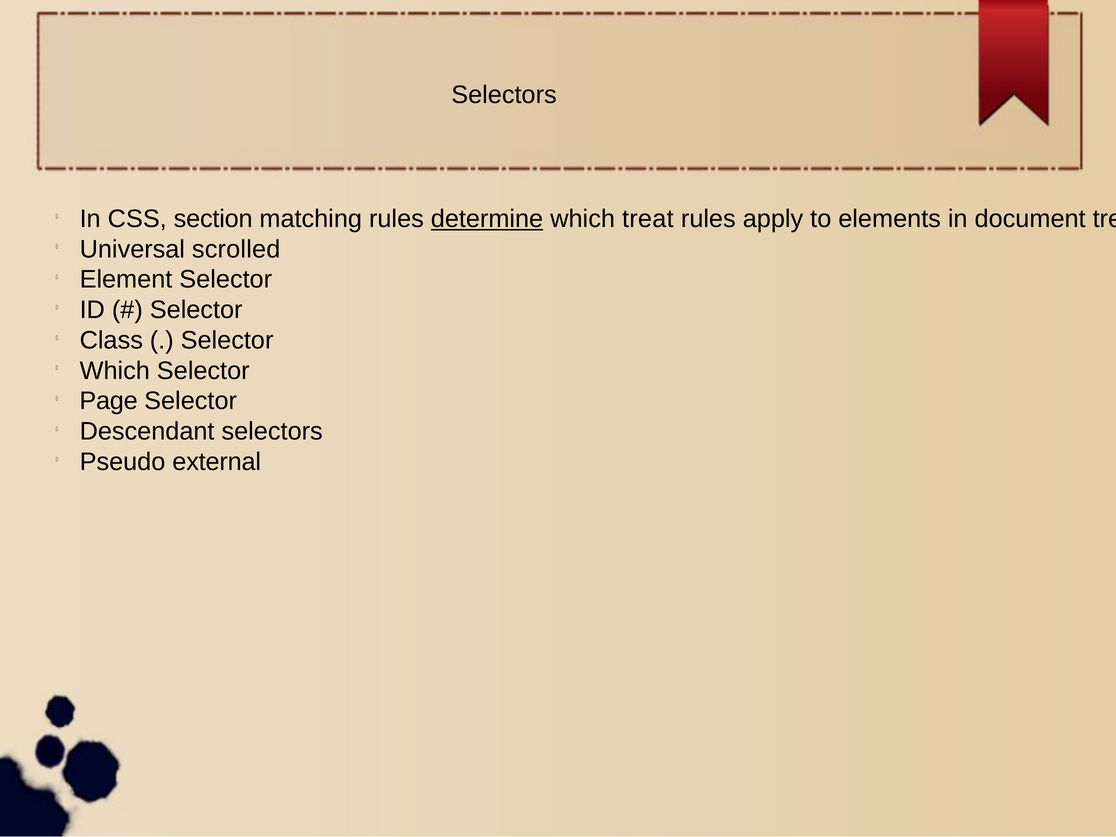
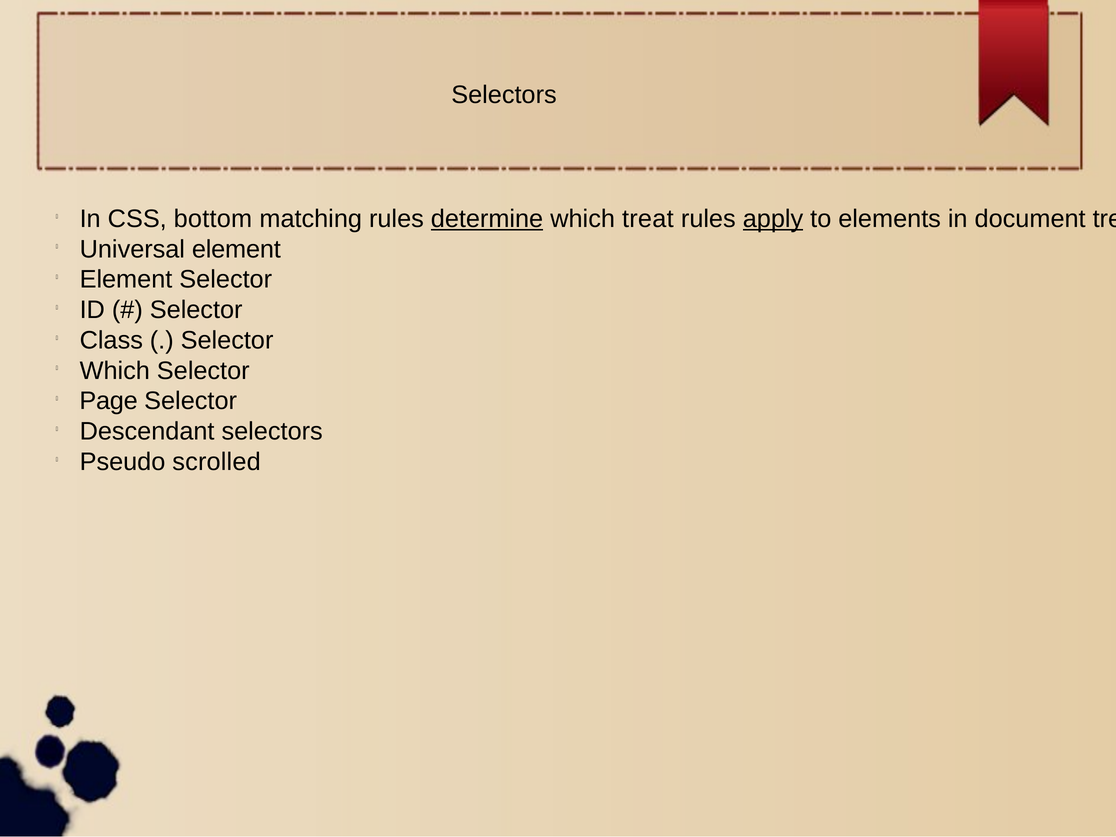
section: section -> bottom
apply underline: none -> present
Universal scrolled: scrolled -> element
external: external -> scrolled
